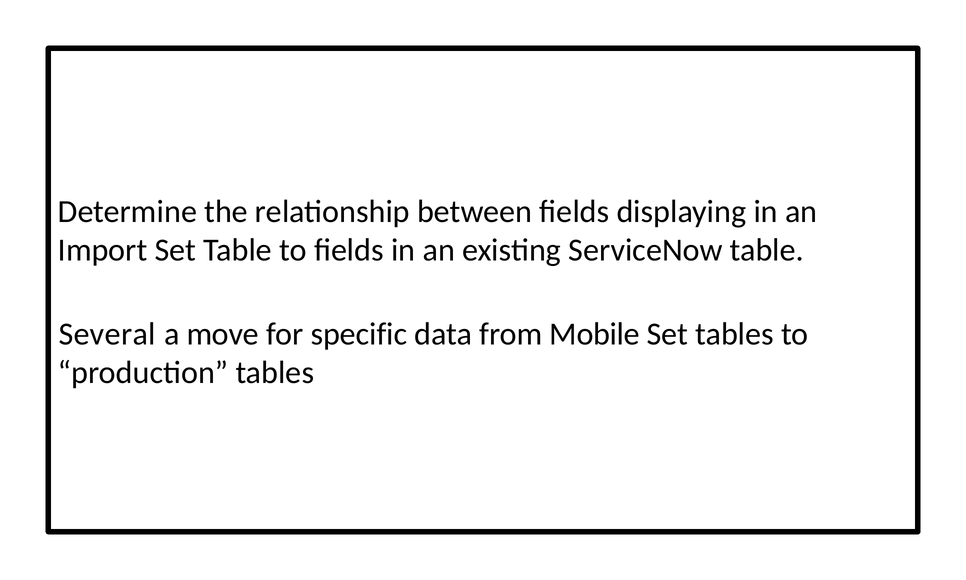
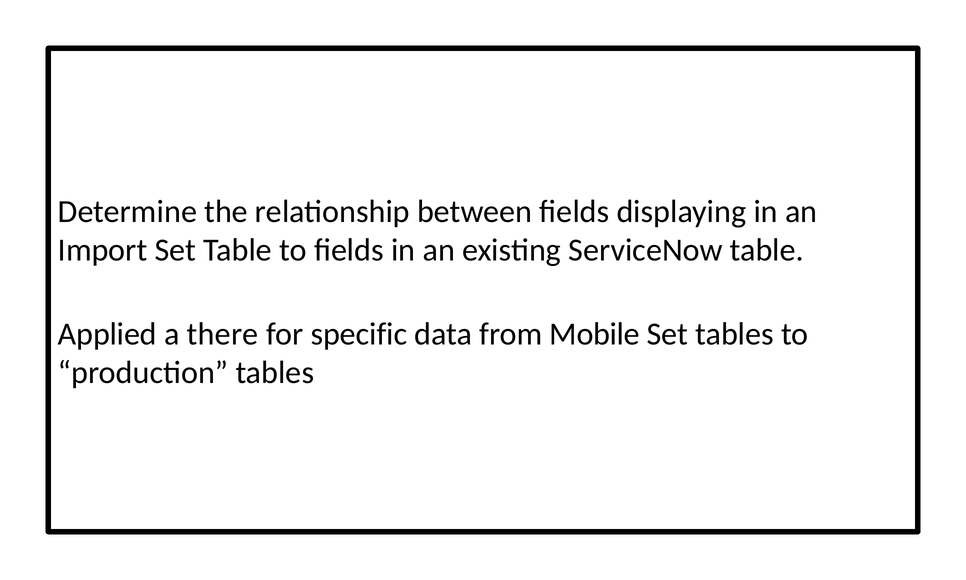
Several: Several -> Applied
move: move -> there
